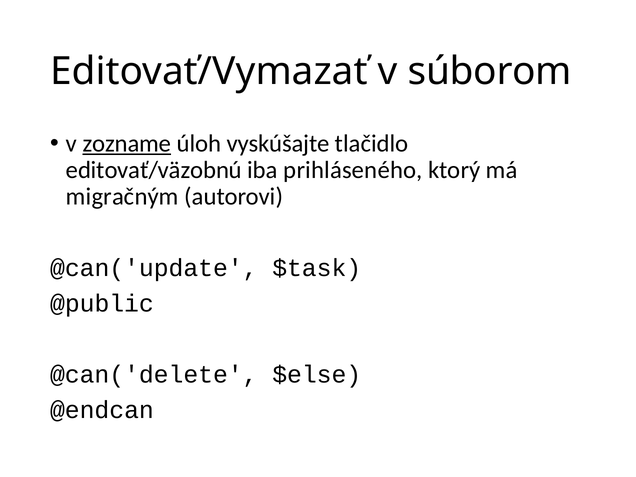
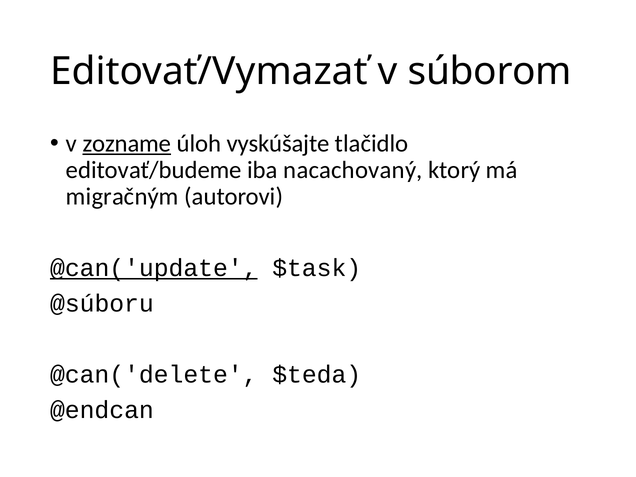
editovať/väzobnú: editovať/väzobnú -> editovať/budeme
prihláseného: prihláseného -> nacachovaný
@can('update underline: none -> present
@public: @public -> @súboru
$else: $else -> $teda
